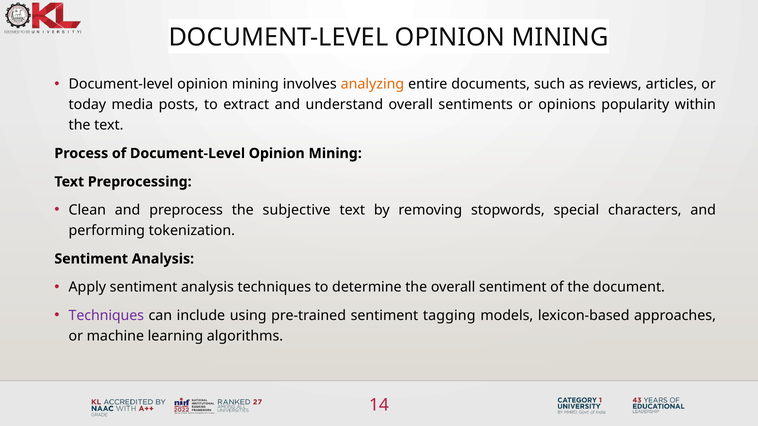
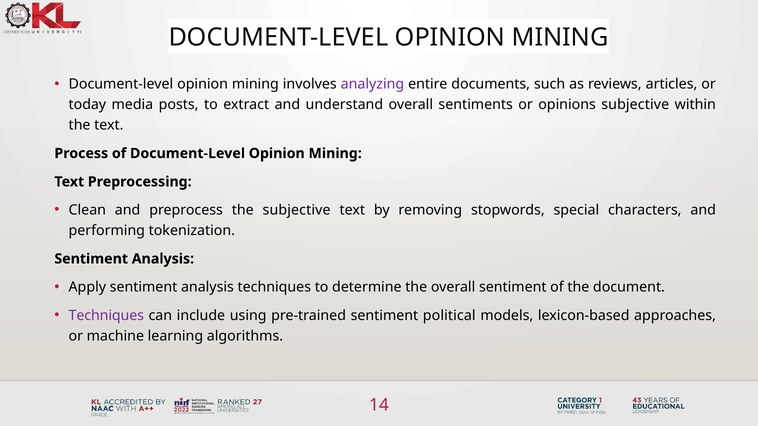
analyzing colour: orange -> purple
opinions popularity: popularity -> subjective
tagging: tagging -> political
